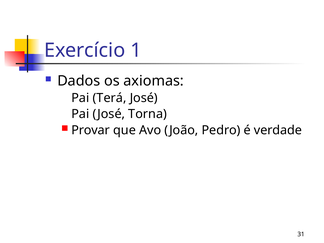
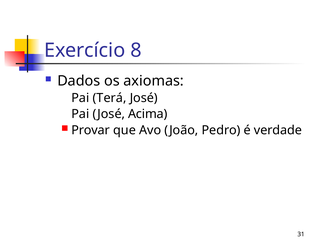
1: 1 -> 8
Torna: Torna -> Acima
